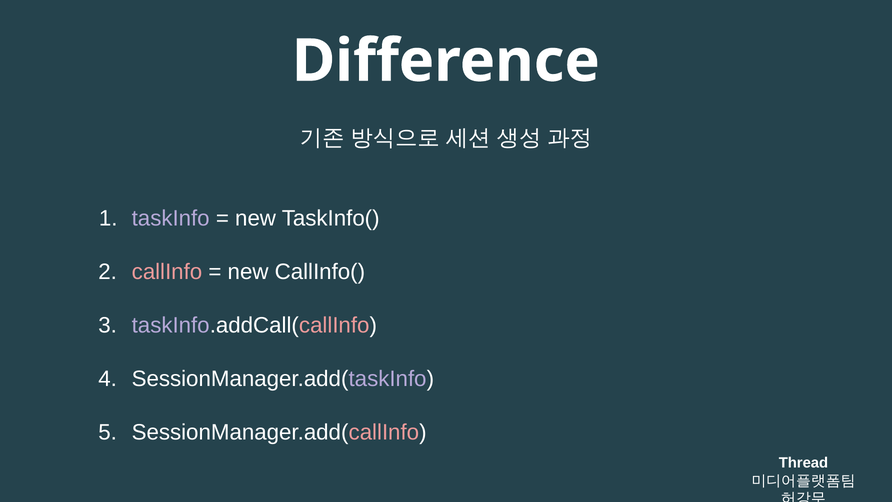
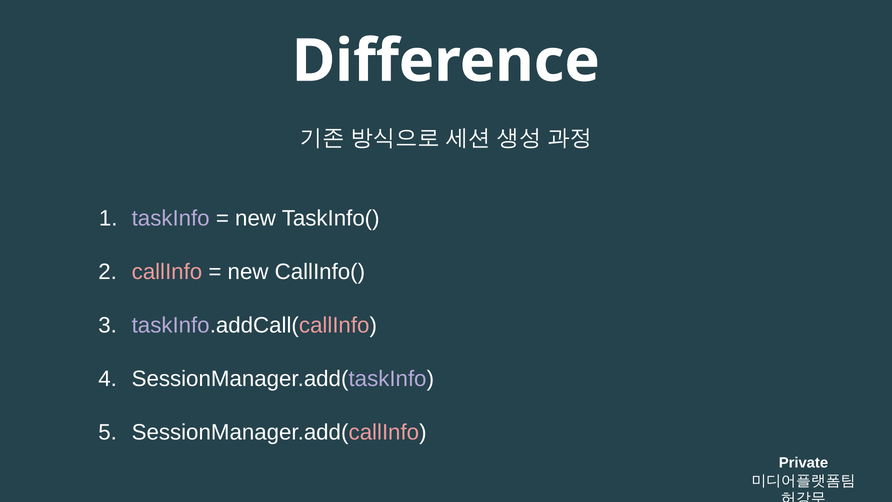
Thread: Thread -> Private
